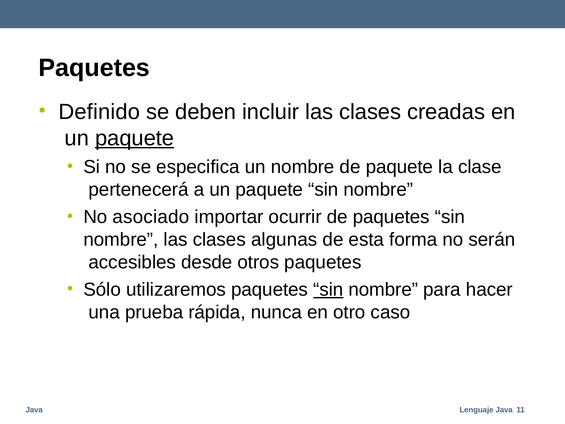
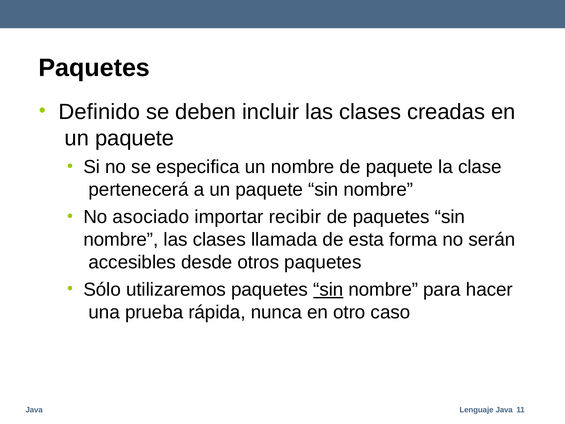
paquete at (135, 138) underline: present -> none
ocurrir: ocurrir -> recibir
algunas: algunas -> llamada
